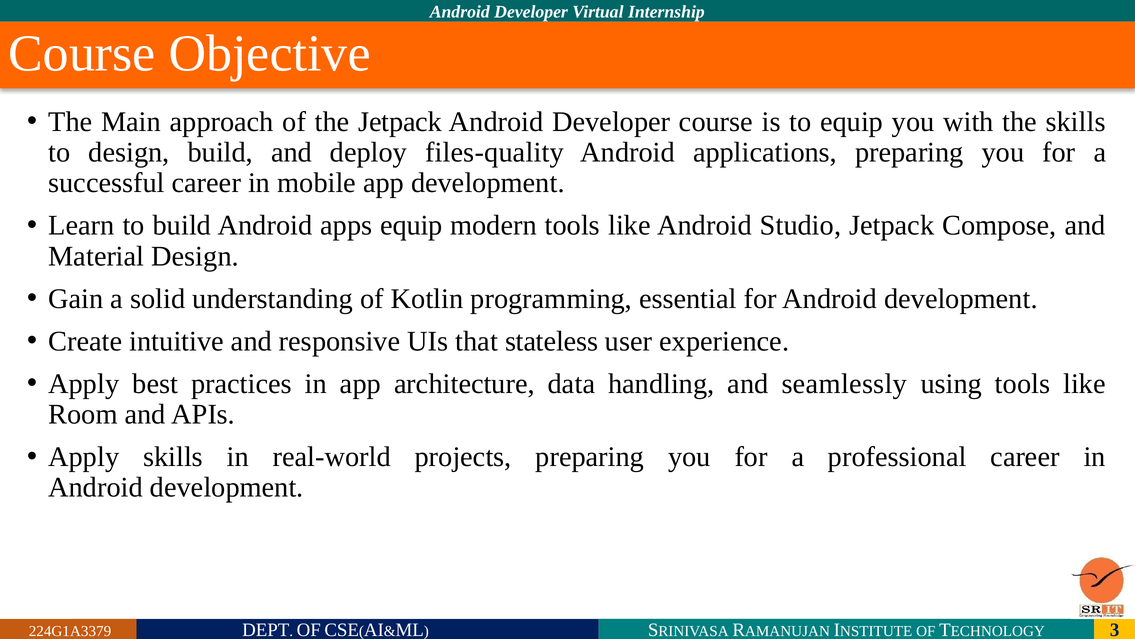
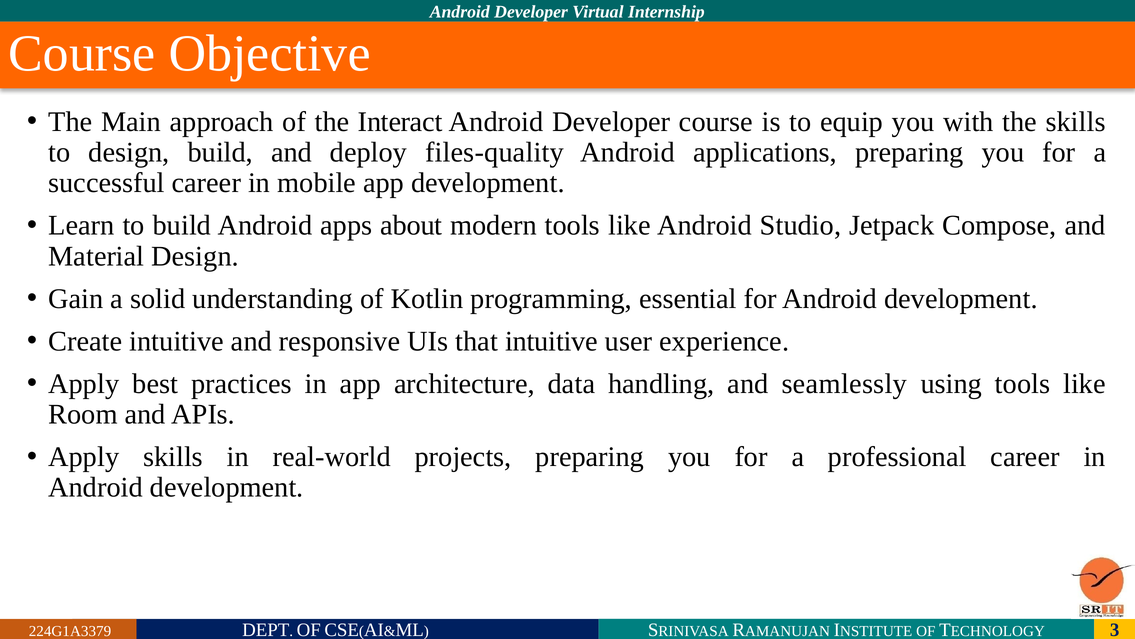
the Jetpack: Jetpack -> Interact
apps equip: equip -> about
that stateless: stateless -> intuitive
